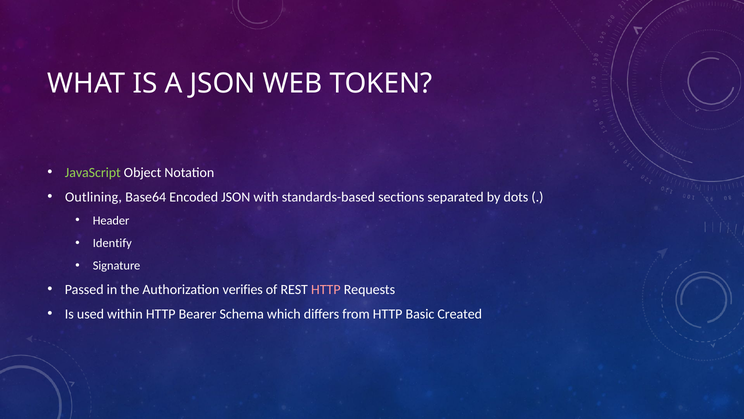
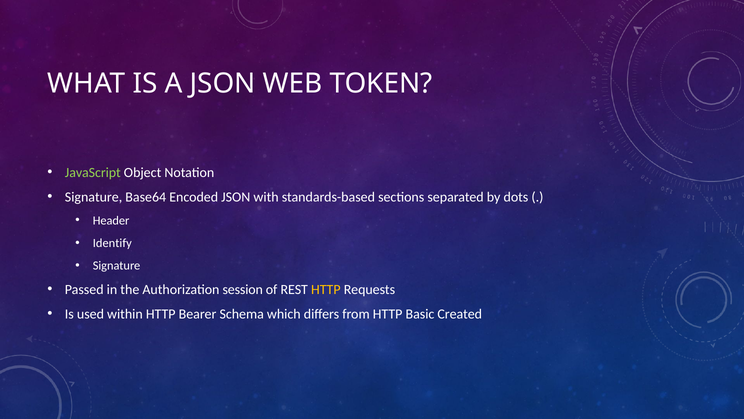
Outlining at (93, 197): Outlining -> Signature
verifies: verifies -> session
HTTP at (326, 289) colour: pink -> yellow
